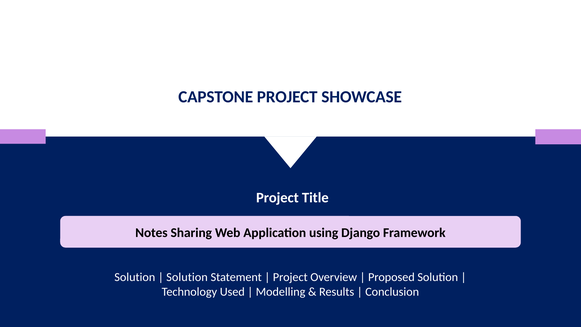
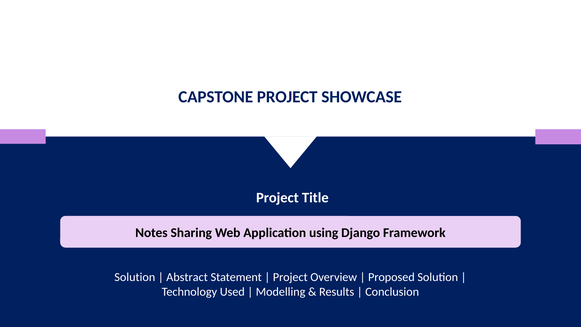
Solution at (187, 277): Solution -> Abstract
